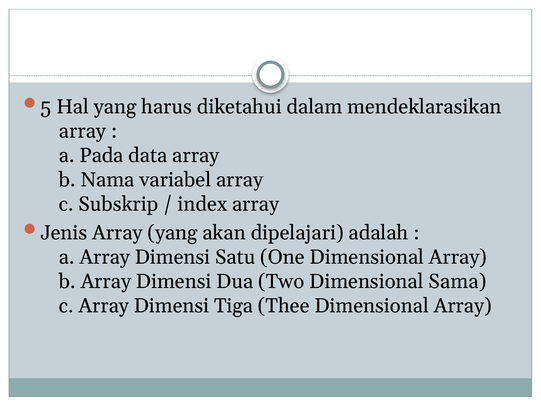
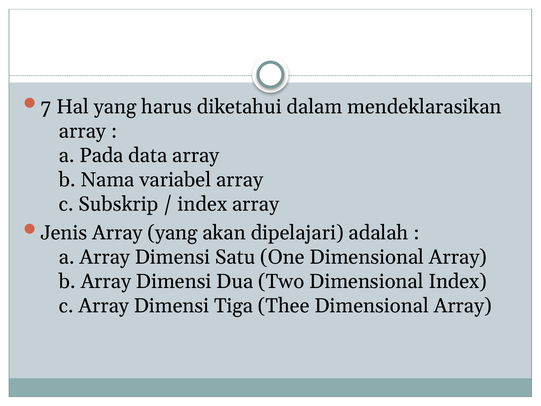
5: 5 -> 7
Dimensional Sama: Sama -> Index
